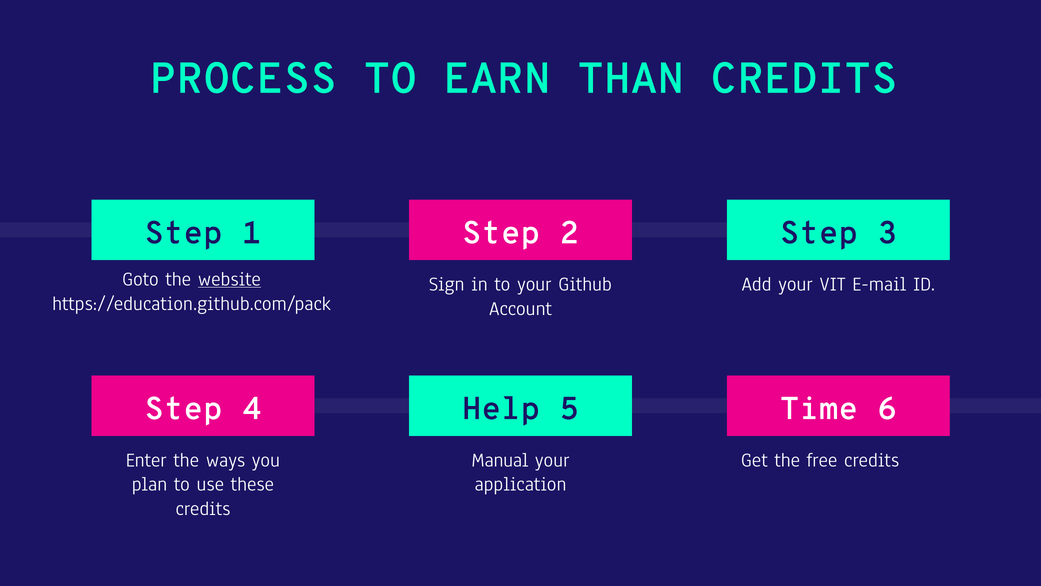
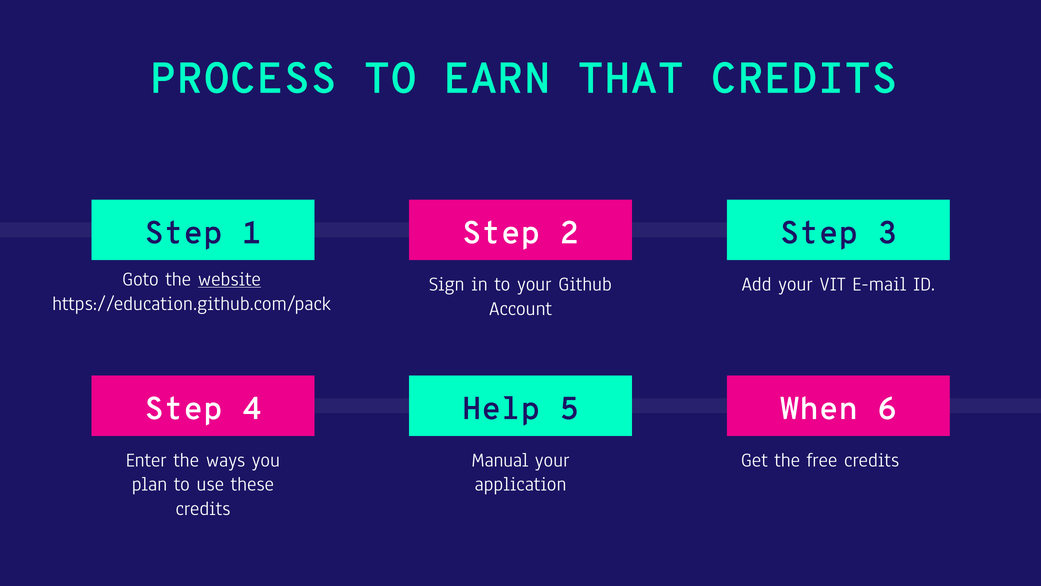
THAN: THAN -> THAT
Time: Time -> When
